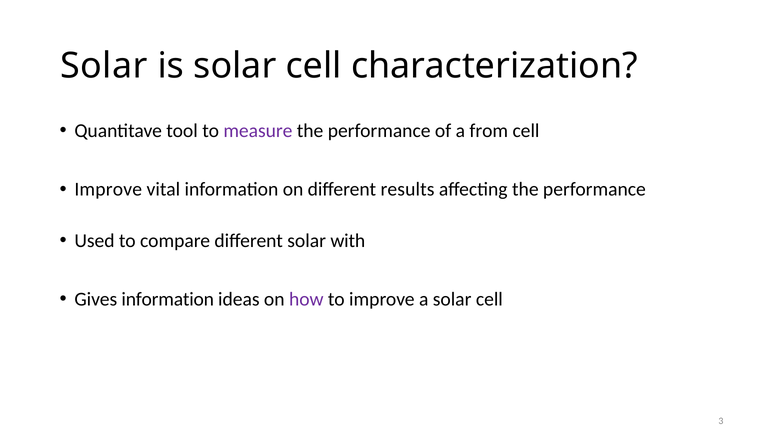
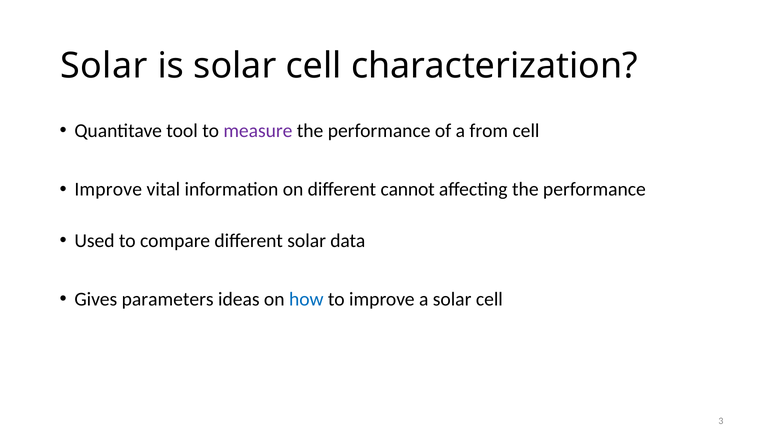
results: results -> cannot
with: with -> data
Gives information: information -> parameters
how colour: purple -> blue
